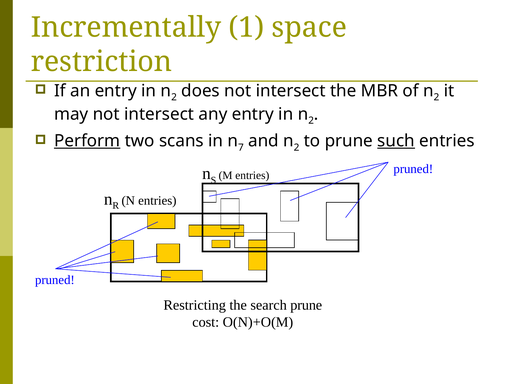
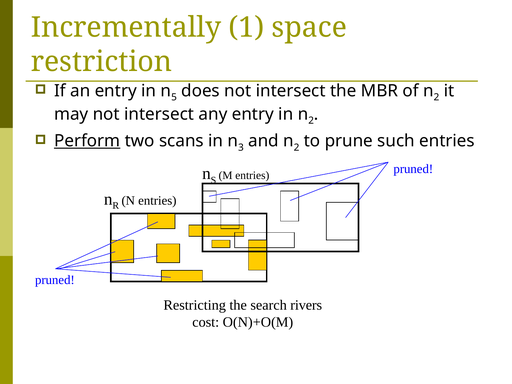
2 at (174, 97): 2 -> 5
7: 7 -> 3
such underline: present -> none
search prune: prune -> rivers
